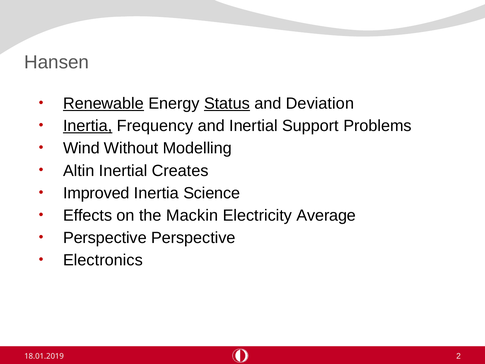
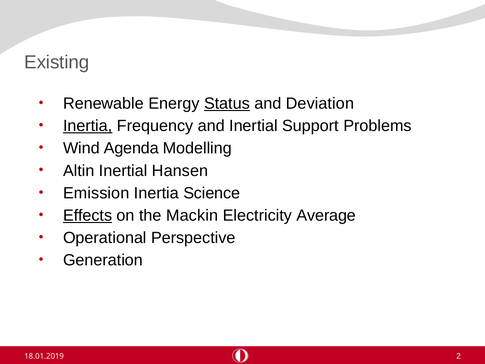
Hansen: Hansen -> Existing
Renewable underline: present -> none
Without: Without -> Agenda
Creates: Creates -> Hansen
Improved: Improved -> Emission
Effects underline: none -> present
Perspective at (105, 238): Perspective -> Operational
Electronics: Electronics -> Generation
